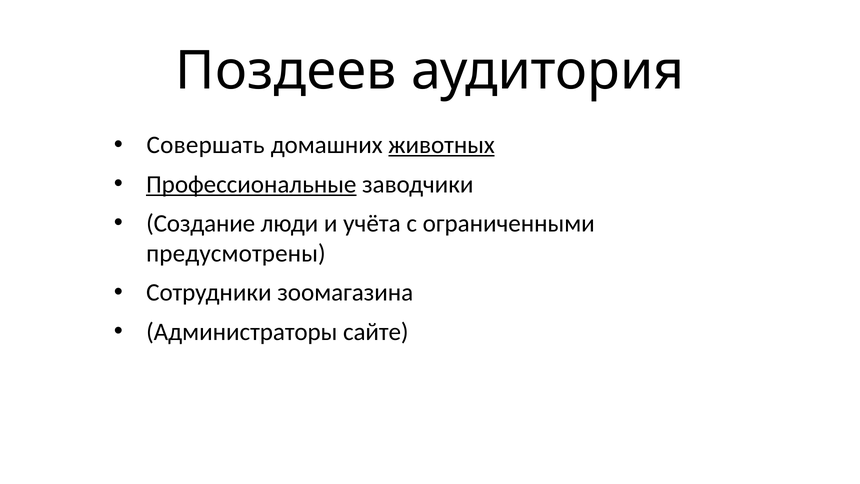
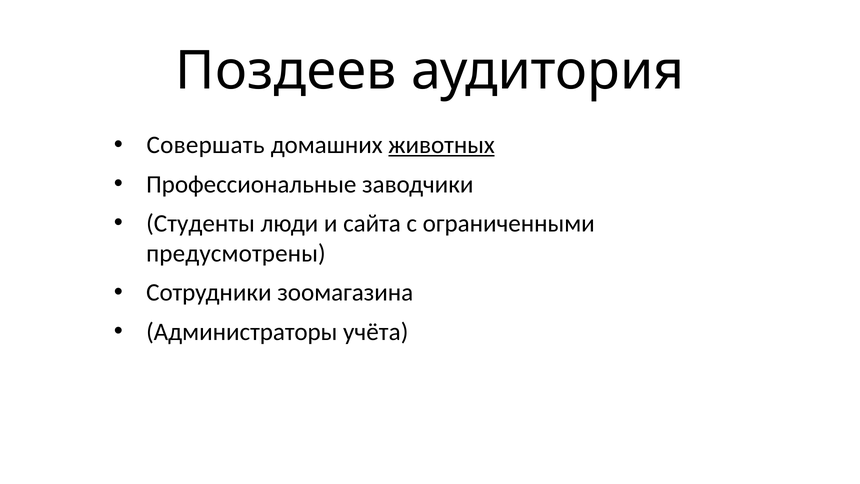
Профессиональные underline: present -> none
Создание: Создание -> Студенты
учёта: учёта -> сайта
сайте: сайте -> учёта
